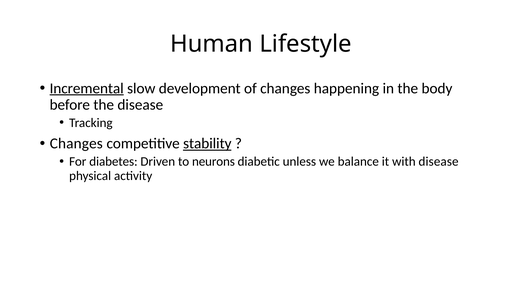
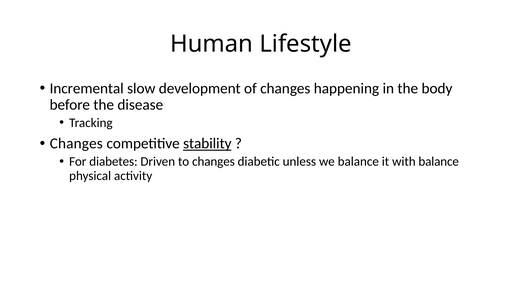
Incremental underline: present -> none
to neurons: neurons -> changes
with disease: disease -> balance
